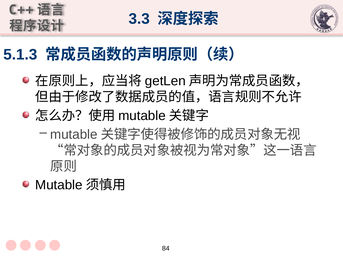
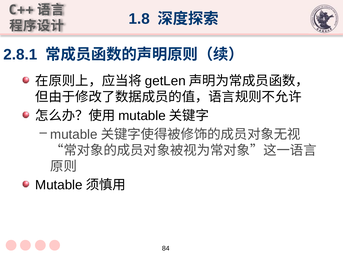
3.3: 3.3 -> 1.8
5.1.3: 5.1.3 -> 2.8.1
